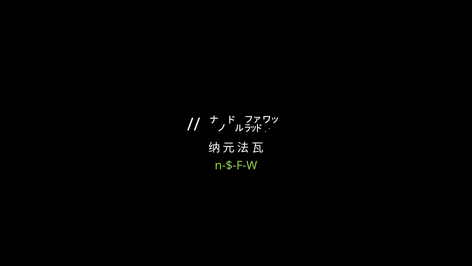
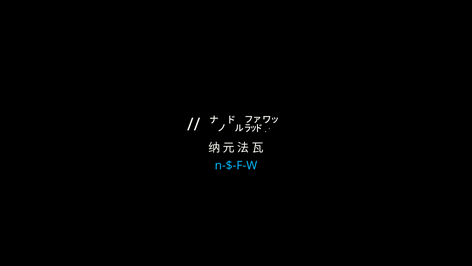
n-$-F-W colour: light green -> light blue
